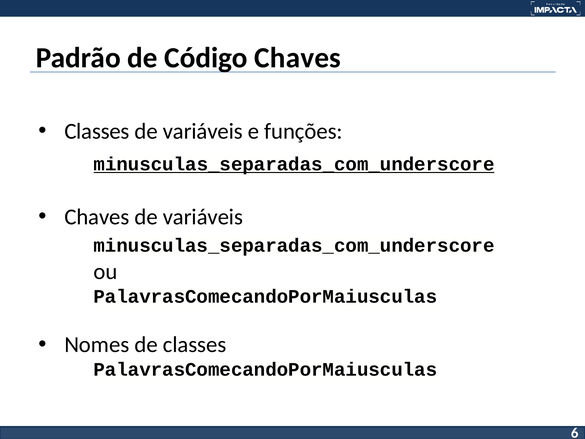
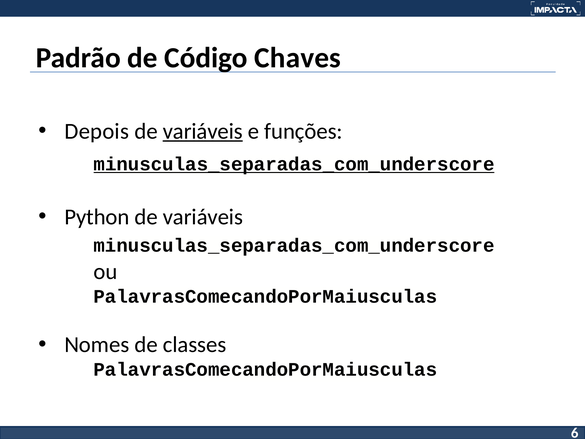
Classes at (97, 131): Classes -> Depois
variáveis at (203, 131) underline: none -> present
Chaves at (97, 217): Chaves -> Python
